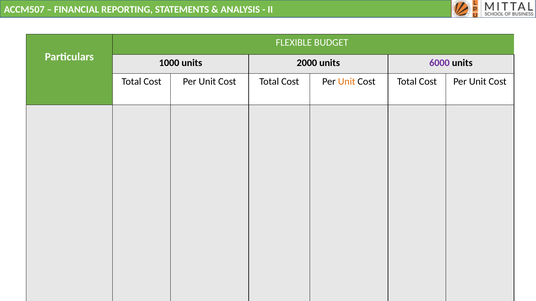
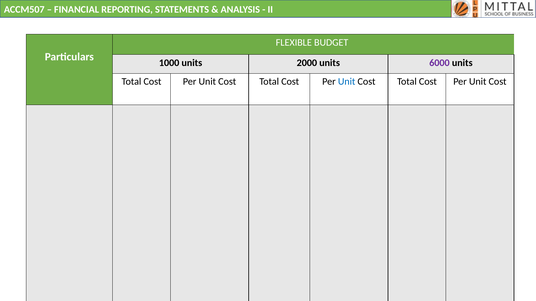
Unit at (347, 82) colour: orange -> blue
